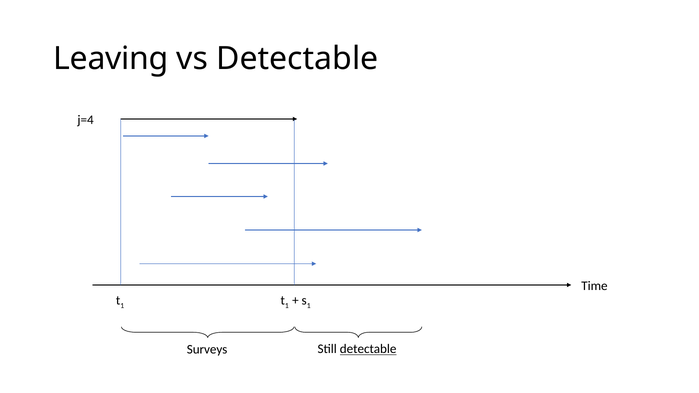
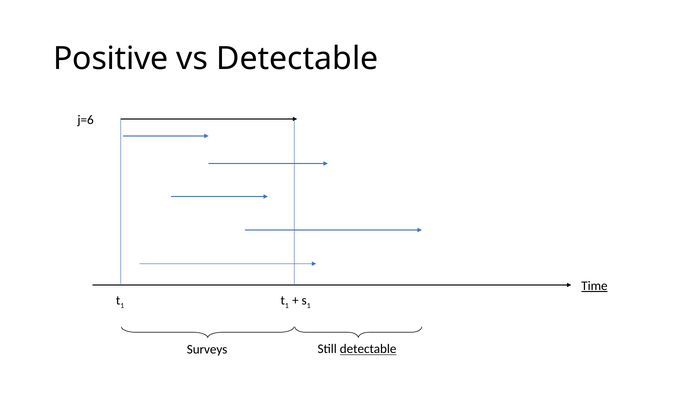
Leaving: Leaving -> Positive
j=4: j=4 -> j=6
Time underline: none -> present
